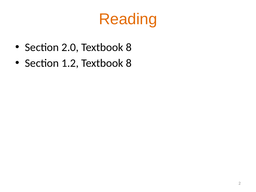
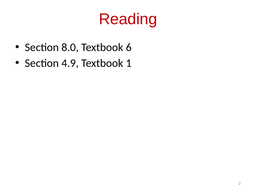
Reading colour: orange -> red
2.0: 2.0 -> 8.0
8 at (129, 47): 8 -> 6
1.2: 1.2 -> 4.9
8 at (129, 63): 8 -> 1
